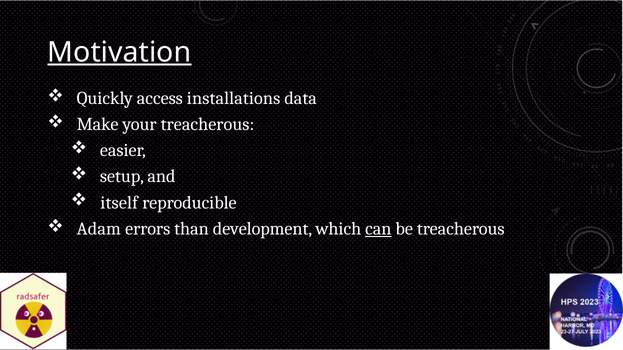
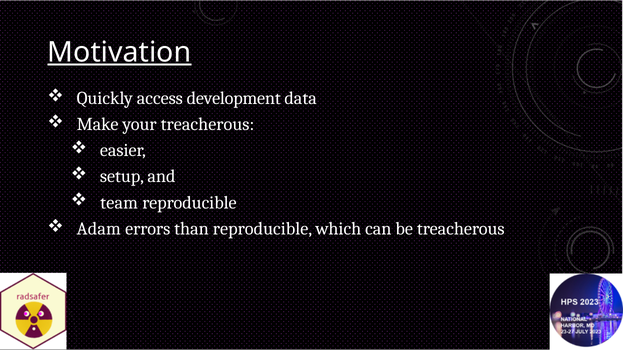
installations: installations -> development
itself: itself -> team
than development: development -> reproducible
can underline: present -> none
